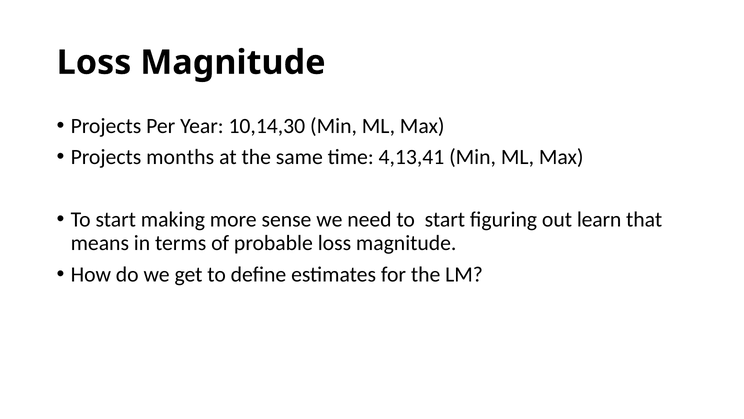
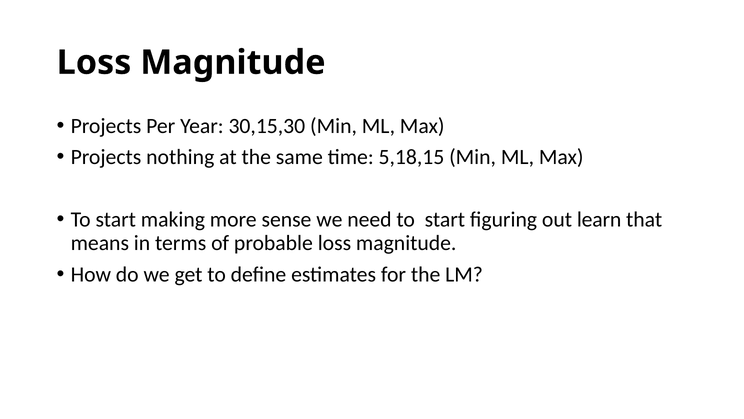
10,14,30: 10,14,30 -> 30,15,30
months: months -> nothing
4,13,41: 4,13,41 -> 5,18,15
